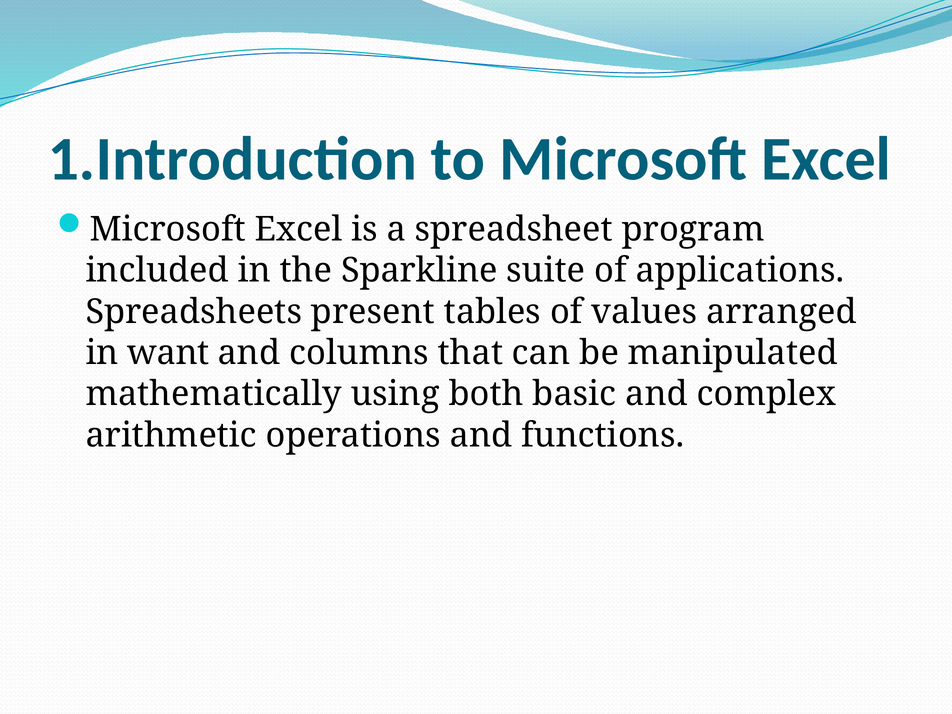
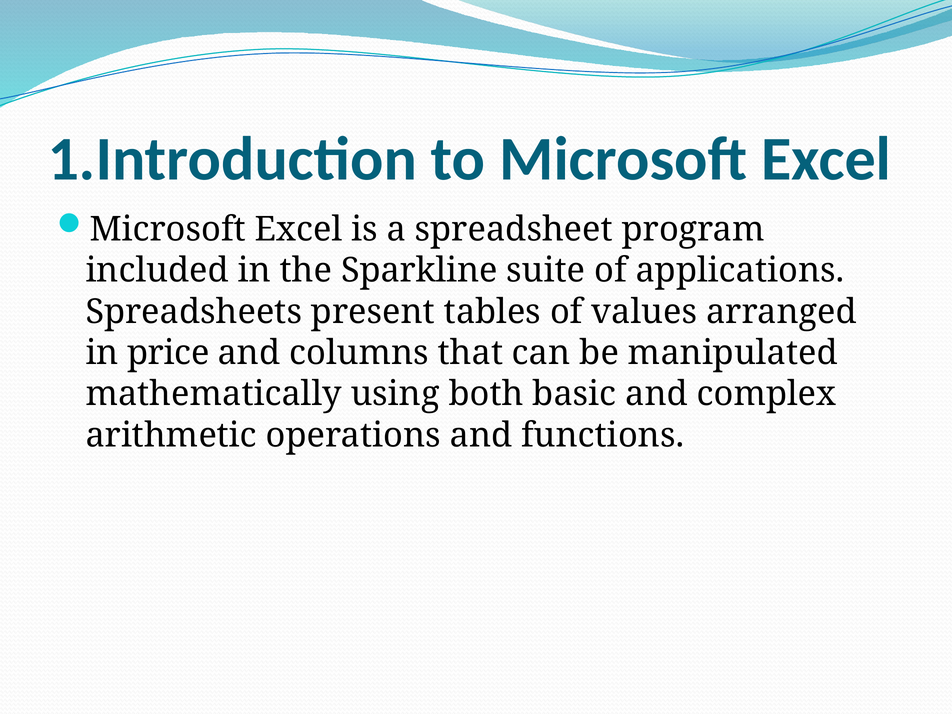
want: want -> price
